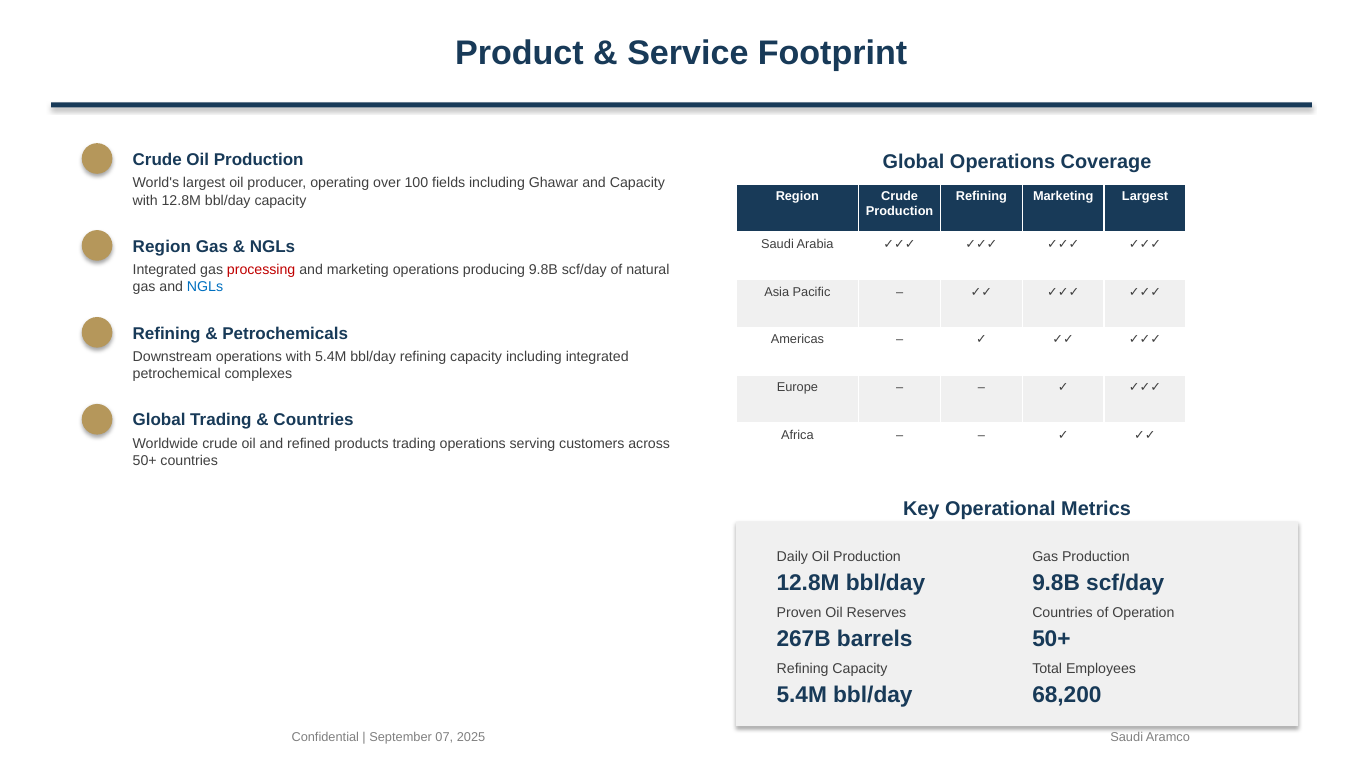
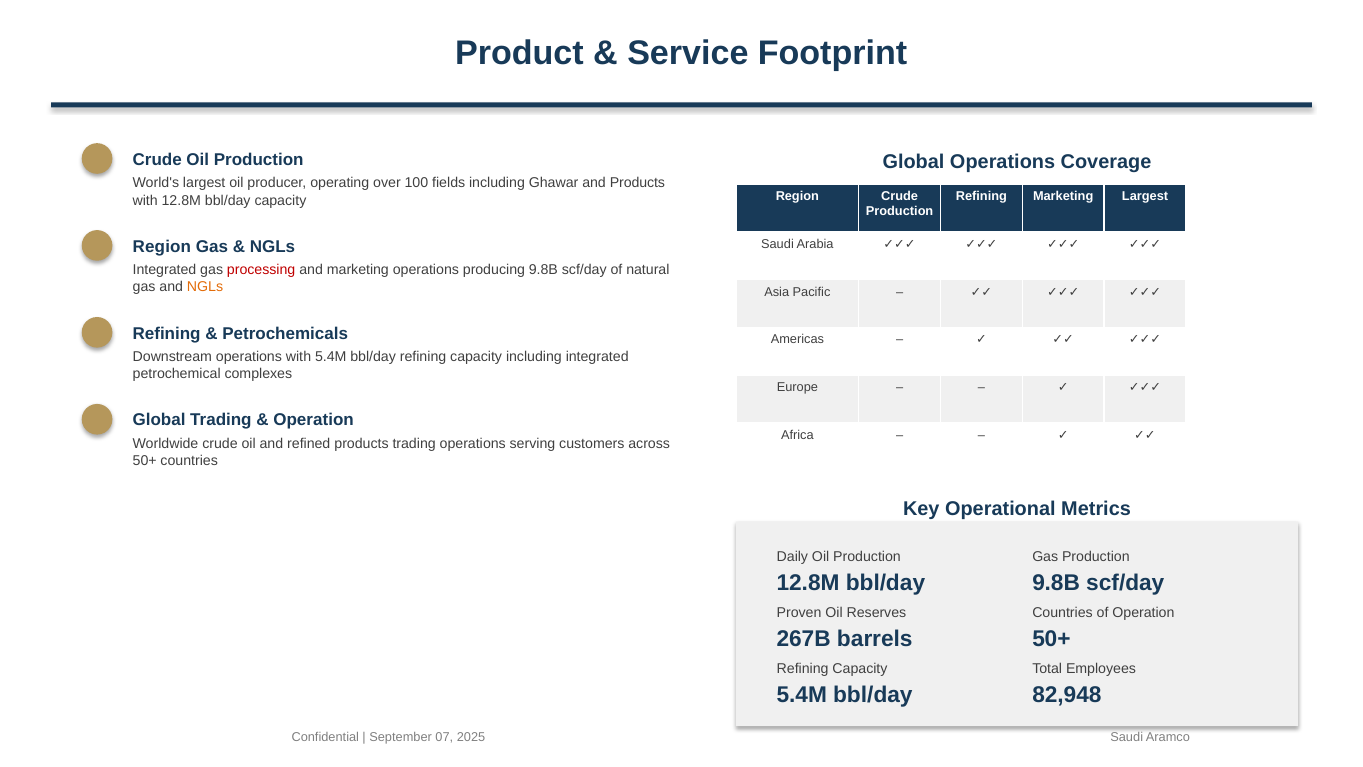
and Capacity: Capacity -> Products
NGLs at (205, 287) colour: blue -> orange
Countries at (314, 420): Countries -> Operation
68,200: 68,200 -> 82,948
